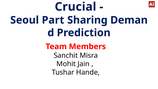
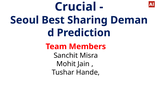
Part: Part -> Best
